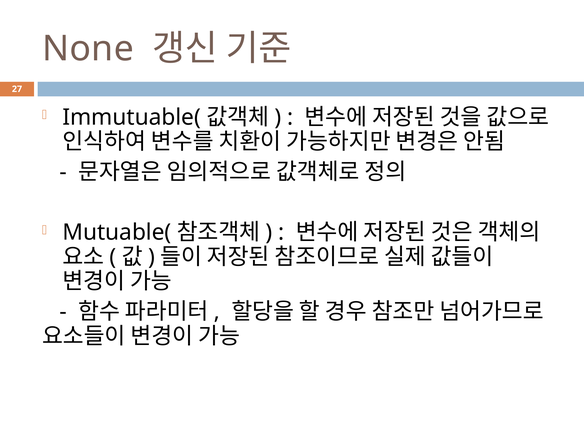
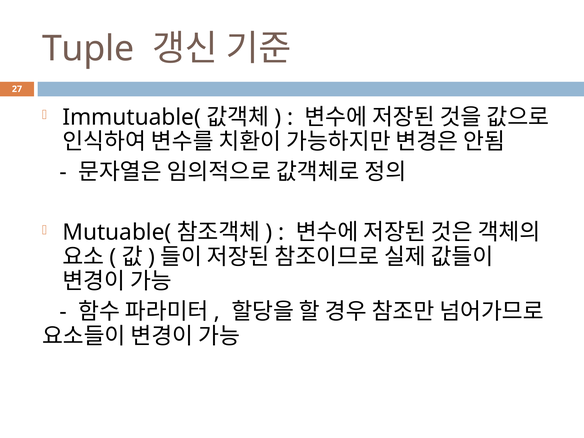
None: None -> Tuple
